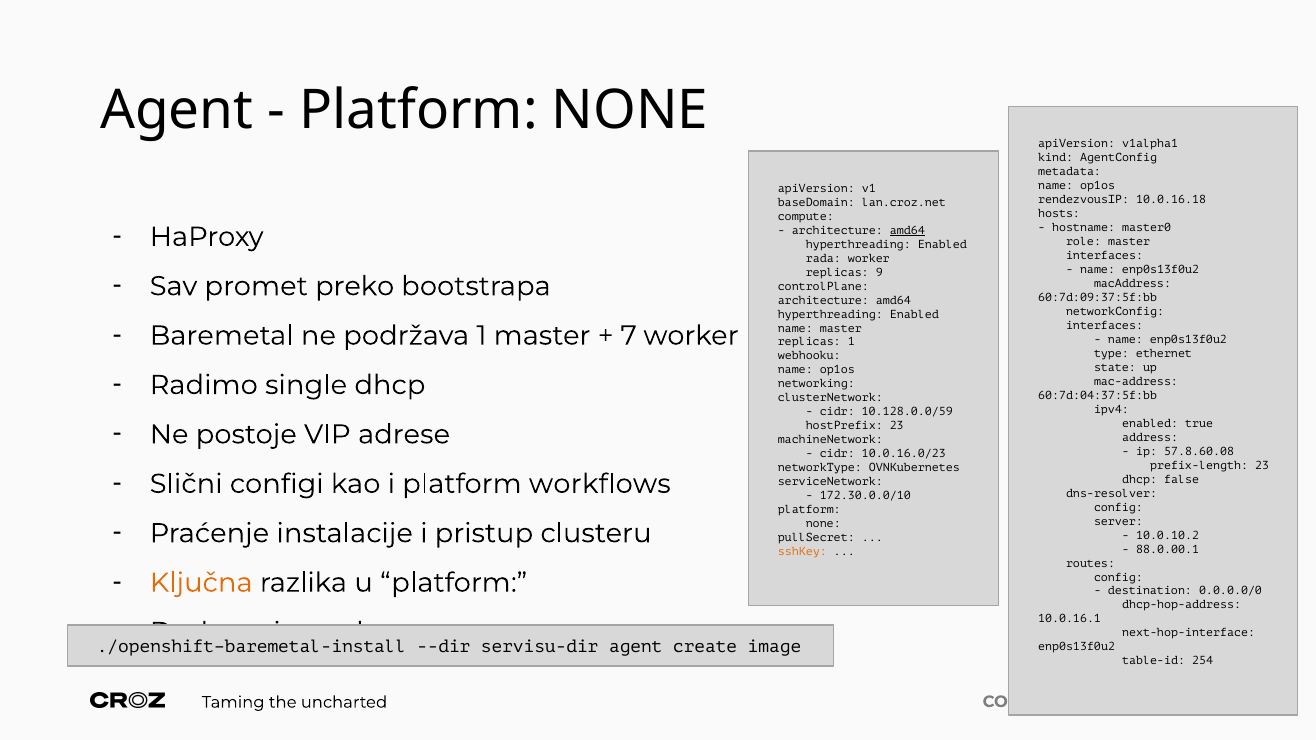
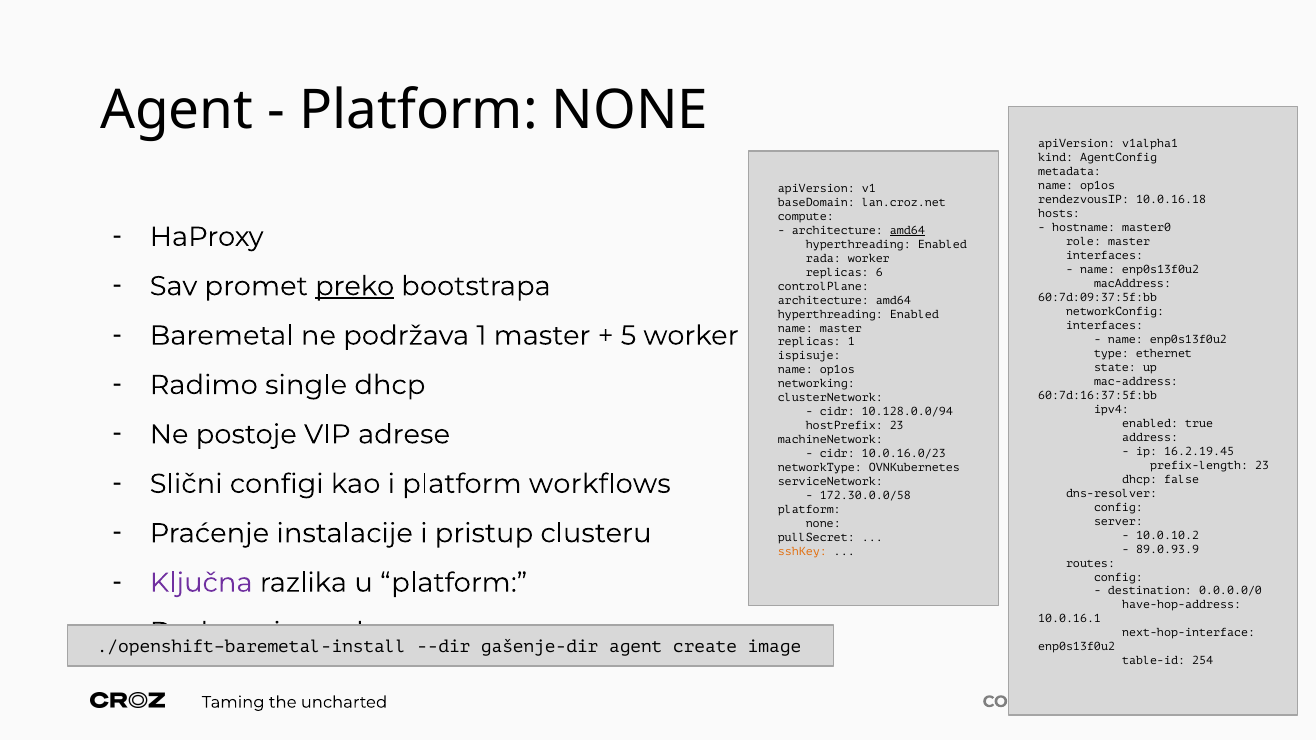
replicas 9: 9 -> 6
preko underline: none -> present
7: 7 -> 5
webhooku: webhooku -> ispisuje
60:7d:04:37:5f:bb: 60:7d:04:37:5f:bb -> 60:7d:16:37:5f:bb
10.128.0.0/59: 10.128.0.0/59 -> 10.128.0.0/94
57.8.60.08: 57.8.60.08 -> 16.2.19.45
172.30.0.0/10: 172.30.0.0/10 -> 172.30.0.0/58
88.0.00.1: 88.0.00.1 -> 89.0.93.9
Ključna colour: orange -> purple
dhcp-hop-address: dhcp-hop-address -> have-hop-address
servisu-dir: servisu-dir -> gašenje-dir
